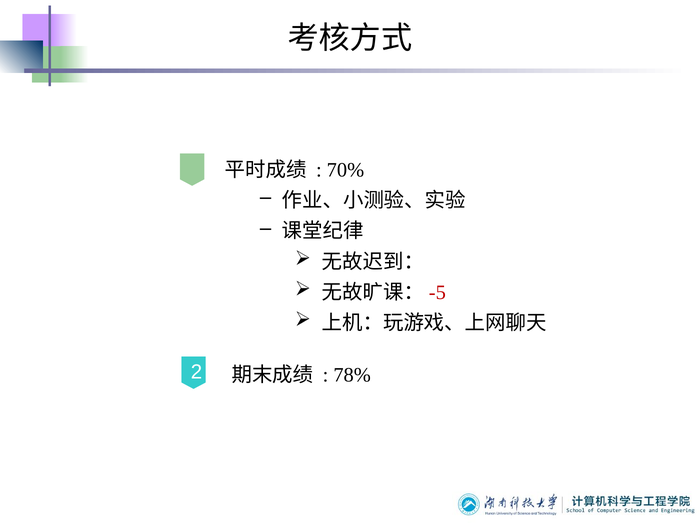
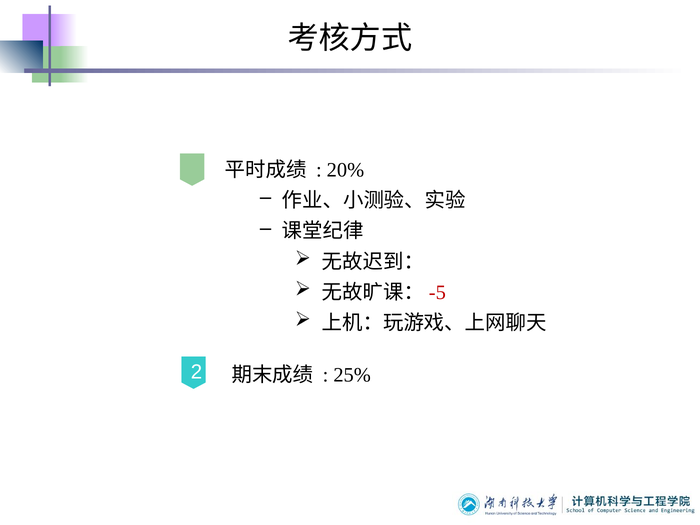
70%: 70% -> 20%
78%: 78% -> 25%
